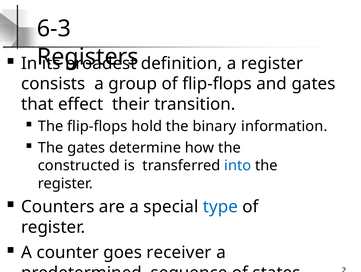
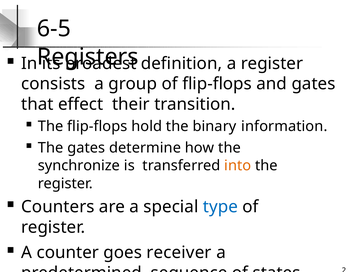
6-3: 6-3 -> 6-5
constructed: constructed -> synchronize
into colour: blue -> orange
